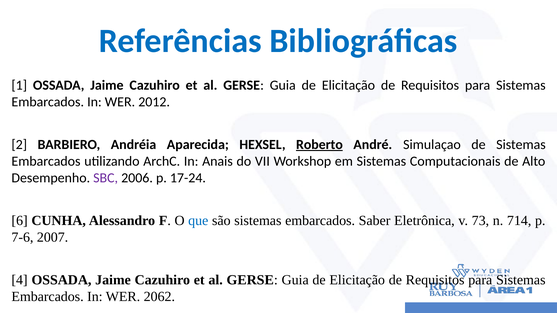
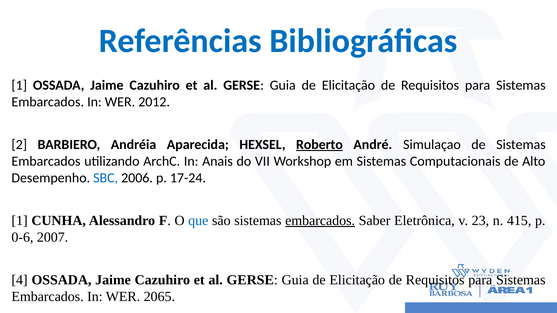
SBC colour: purple -> blue
6 at (20, 221): 6 -> 1
embarcados at (320, 221) underline: none -> present
73: 73 -> 23
714: 714 -> 415
7-6: 7-6 -> 0-6
2062: 2062 -> 2065
